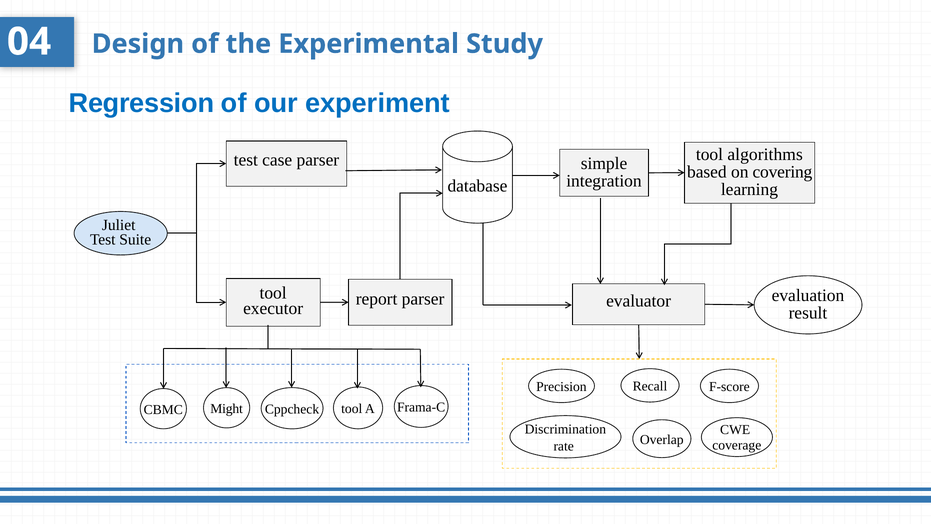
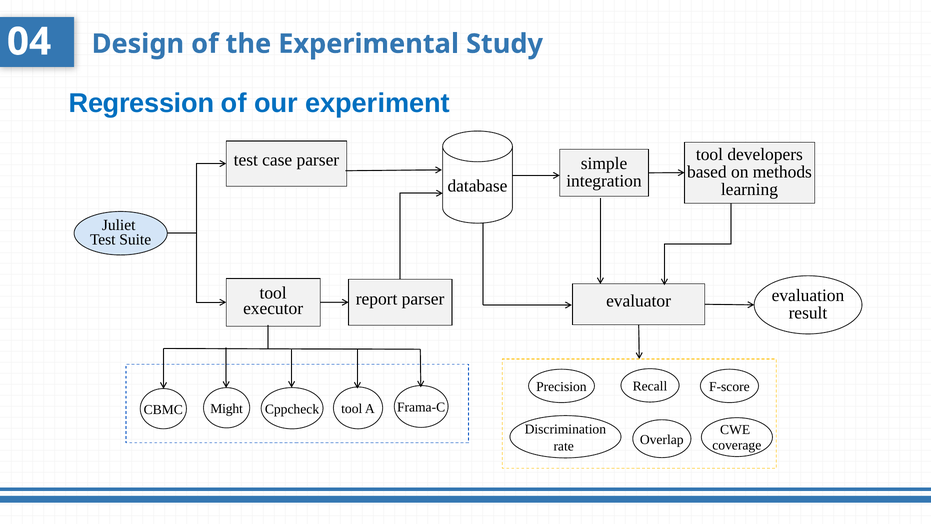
algorithms: algorithms -> developers
covering: covering -> methods
